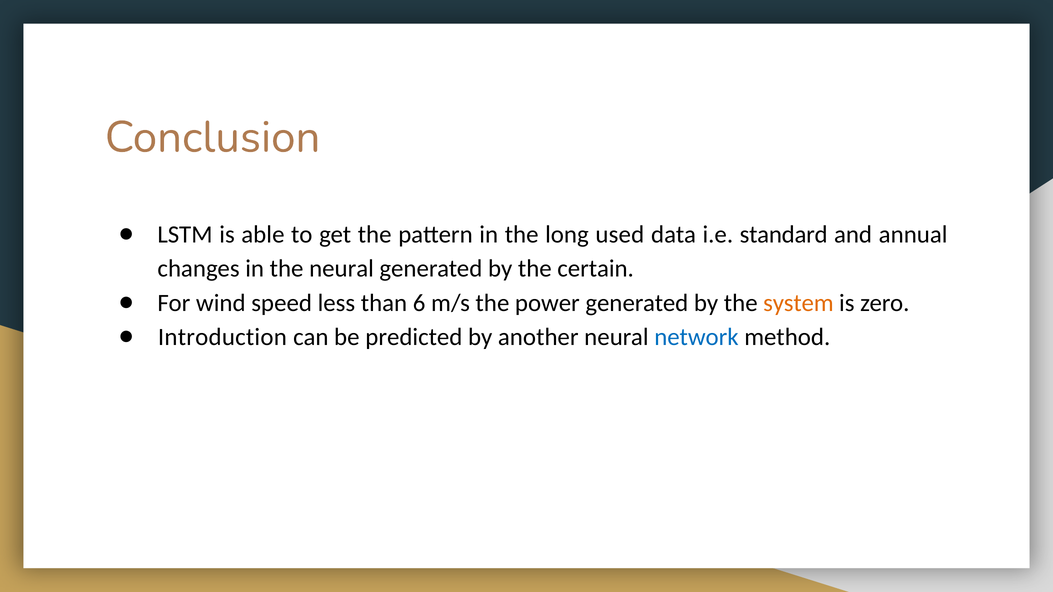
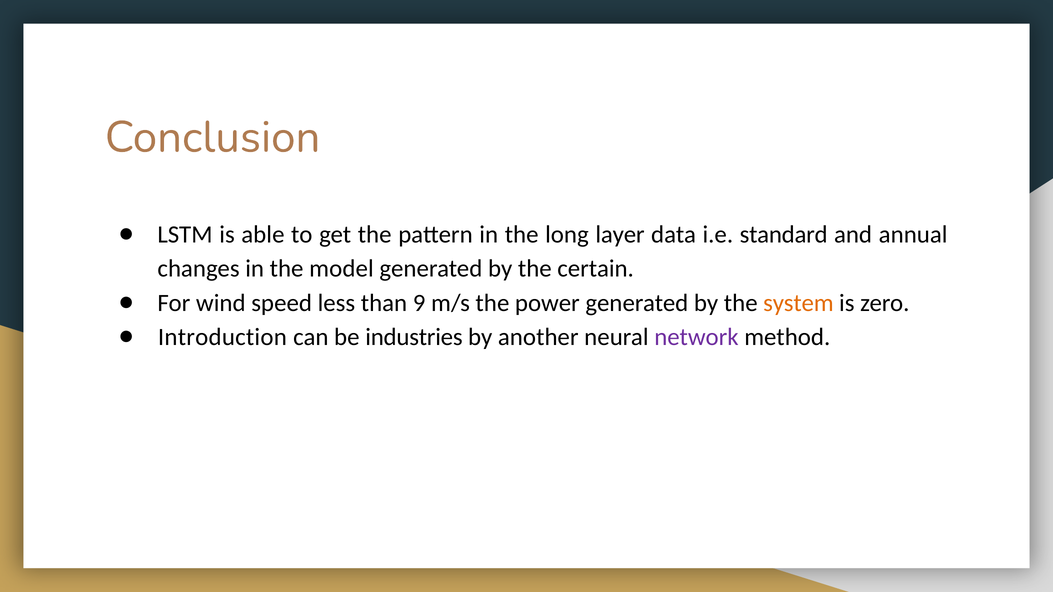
used: used -> layer
the neural: neural -> model
6: 6 -> 9
predicted: predicted -> industries
network colour: blue -> purple
